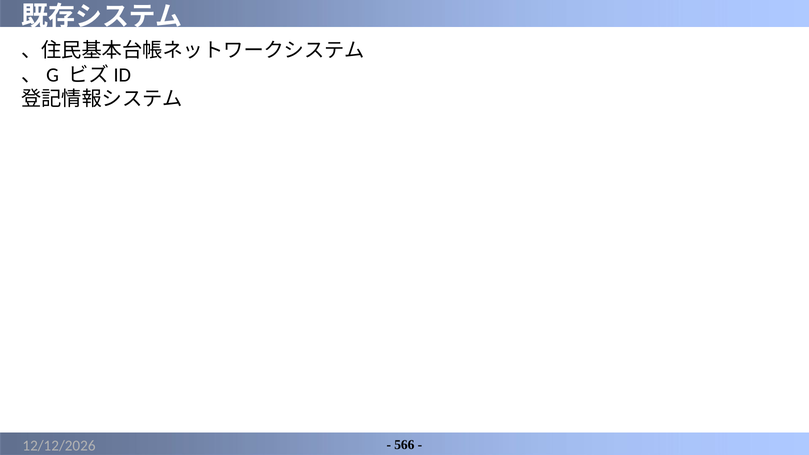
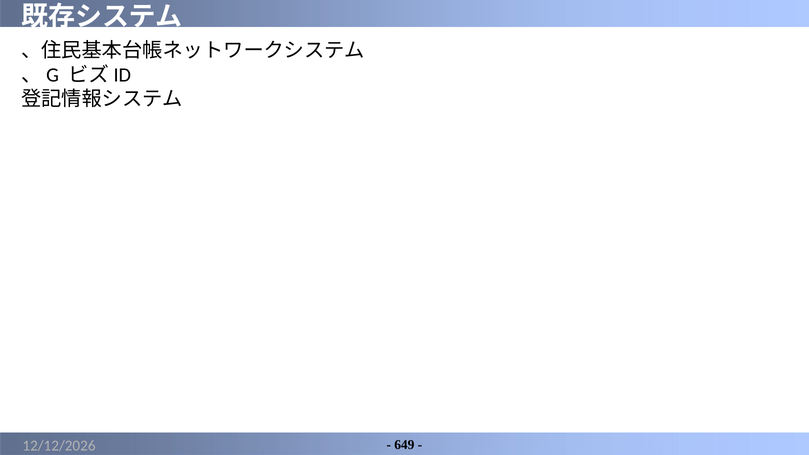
566: 566 -> 649
